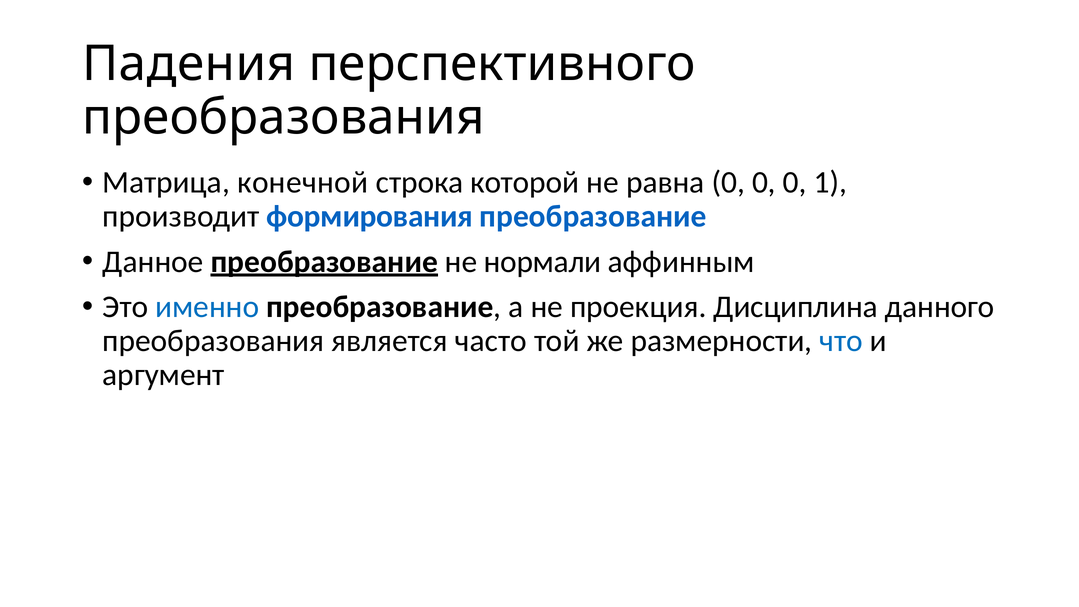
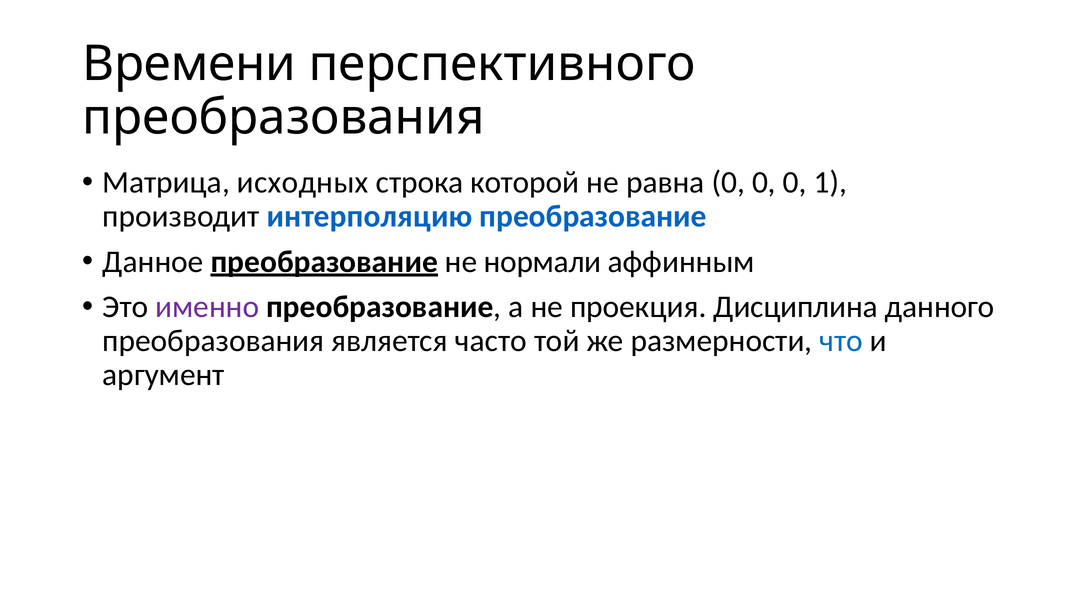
Падения: Падения -> Времени
конечной: конечной -> исходных
формирования: формирования -> интерполяцию
именно colour: blue -> purple
